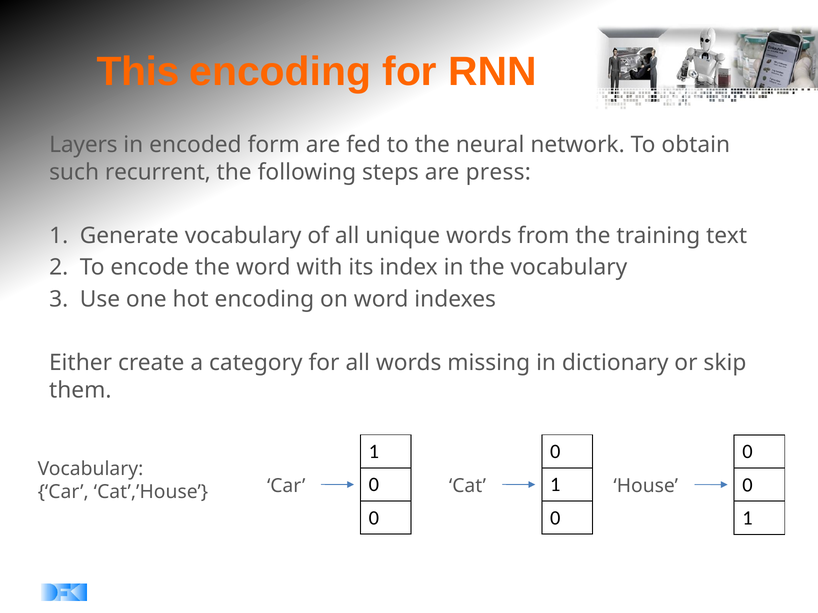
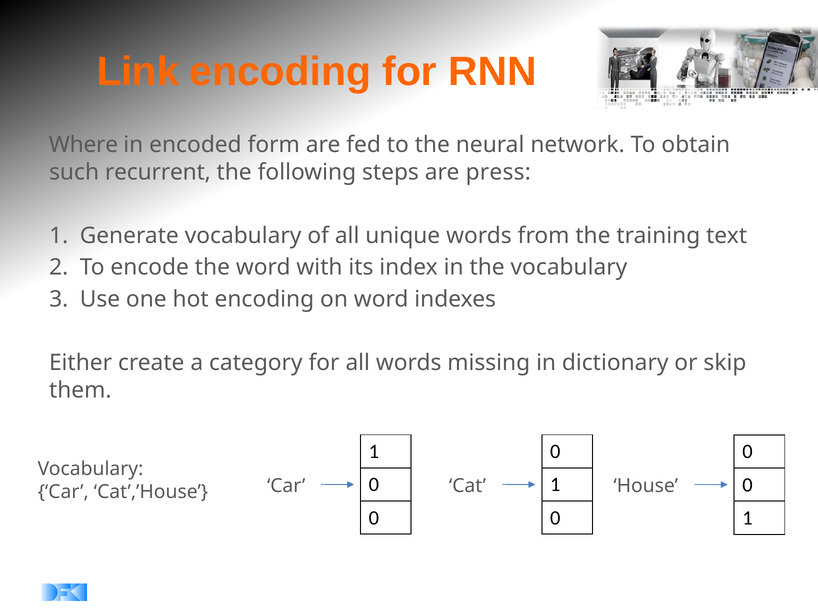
This: This -> Link
Layers: Layers -> Where
